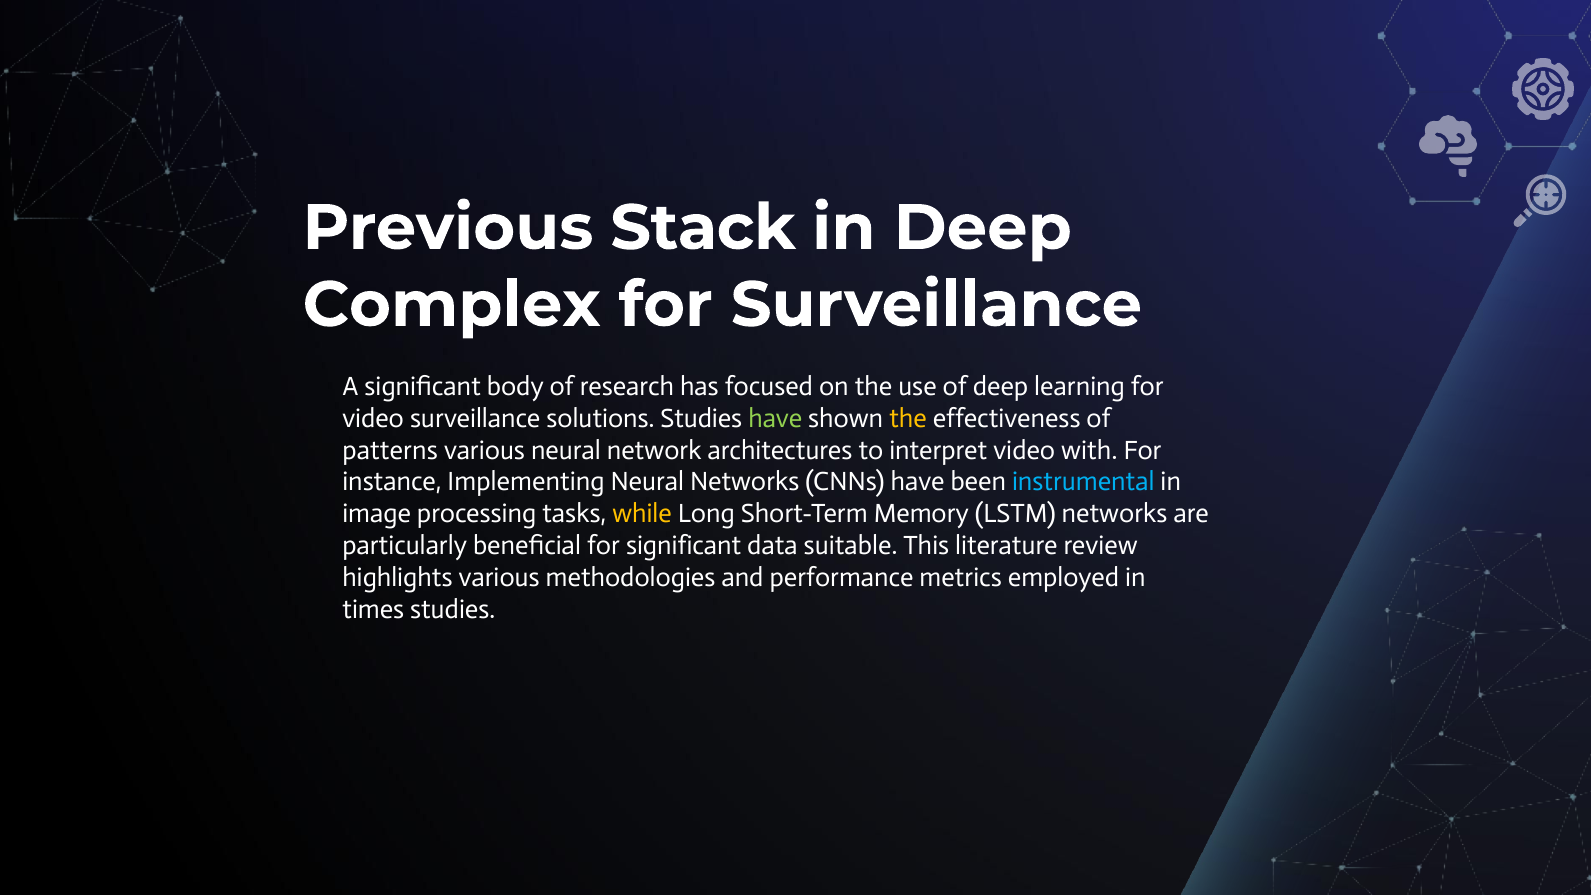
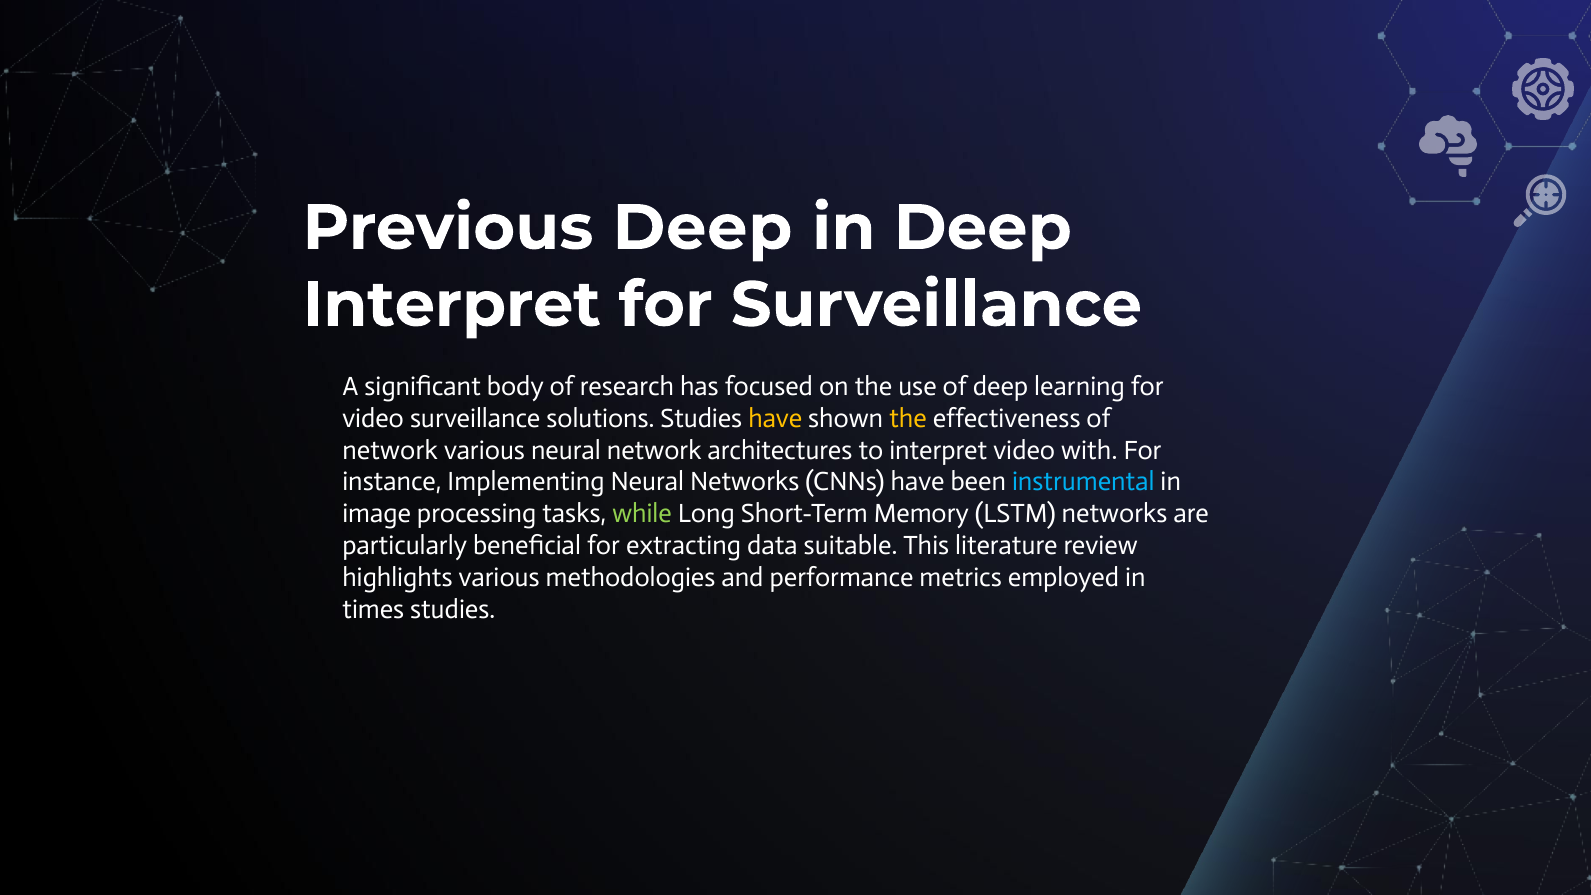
Previous Stack: Stack -> Deep
Complex at (452, 305): Complex -> Interpret
have at (775, 419) colour: light green -> yellow
patterns at (390, 450): patterns -> network
while colour: yellow -> light green
for significant: significant -> extracting
